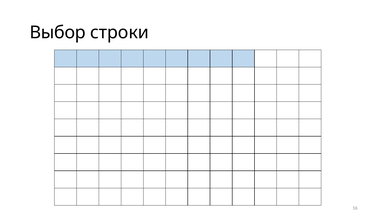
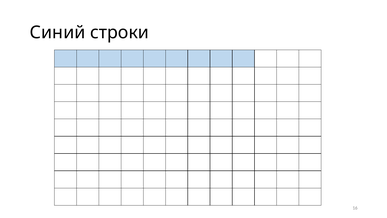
Выбор: Выбор -> Синий
